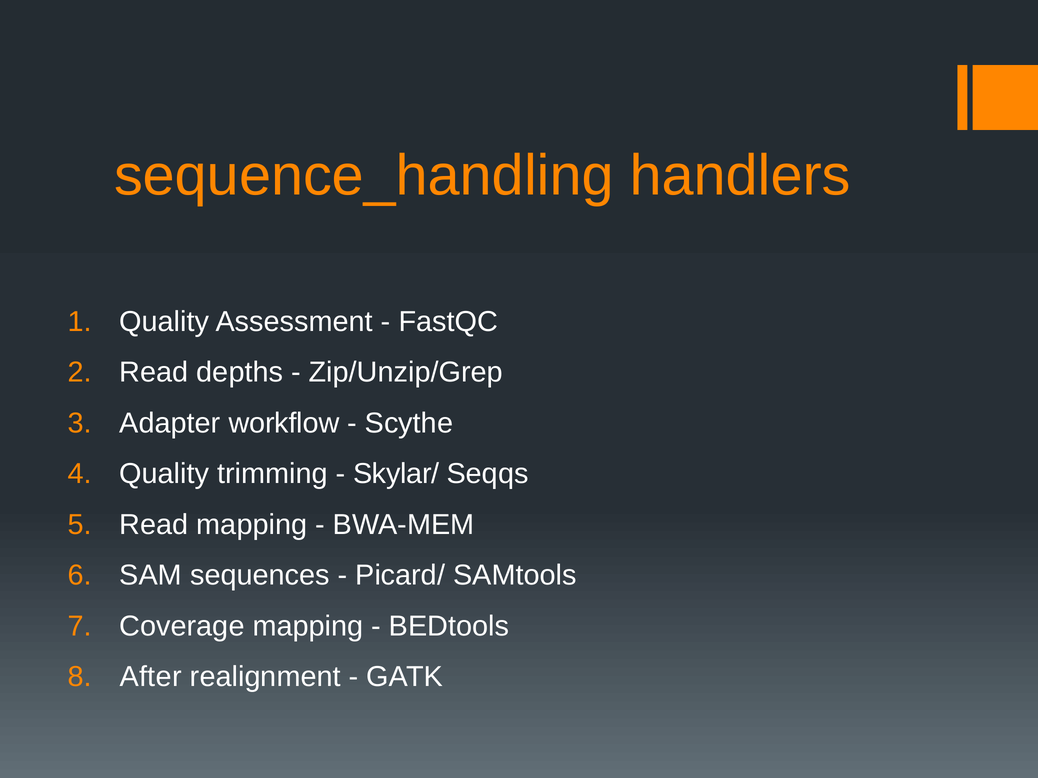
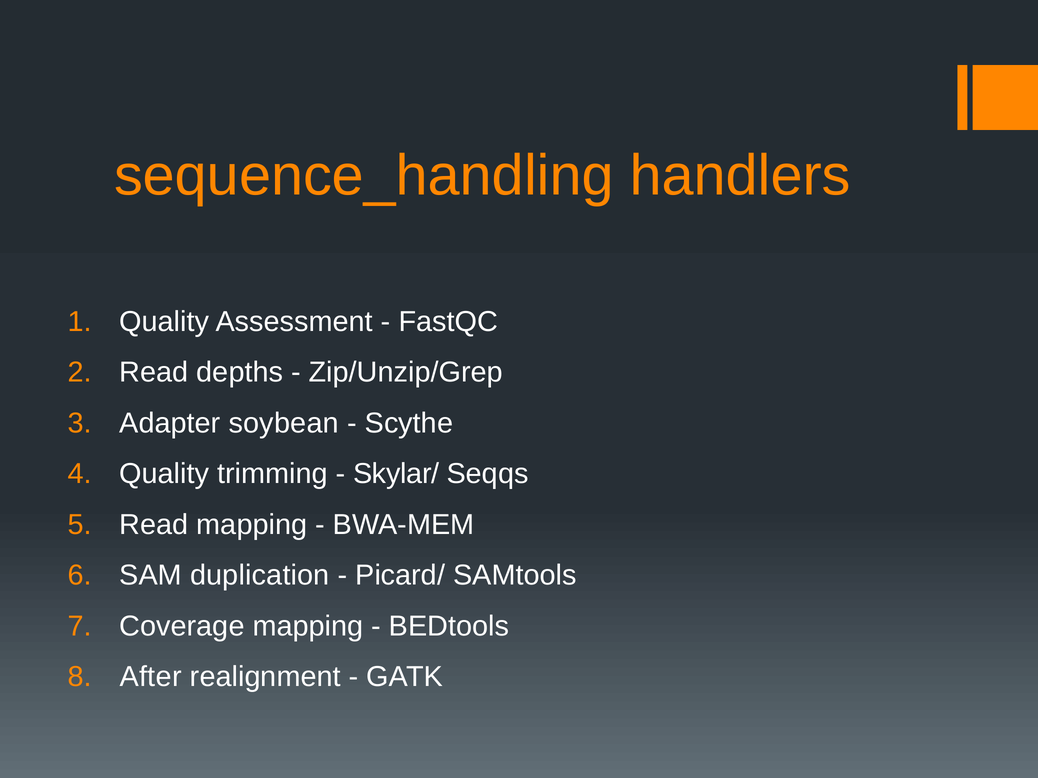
workflow: workflow -> soybean
sequences: sequences -> duplication
